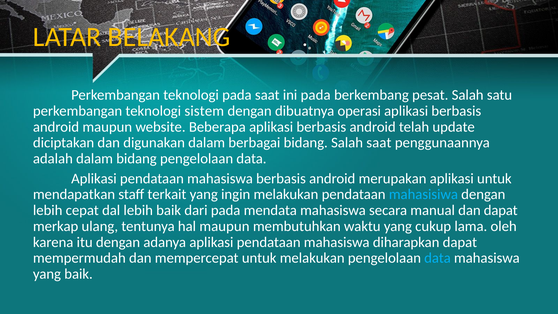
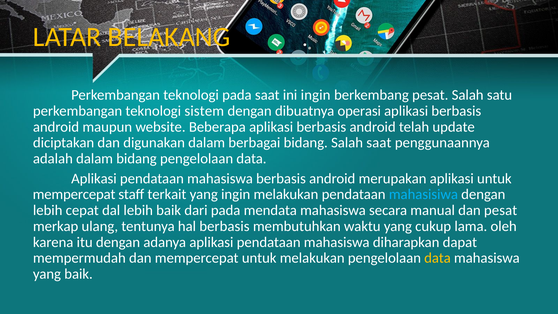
ini pada: pada -> ingin
mendapatkan at (74, 194): mendapatkan -> mempercepat
dan dapat: dapat -> pesat
hal maupun: maupun -> berbasis
data at (438, 258) colour: light blue -> yellow
